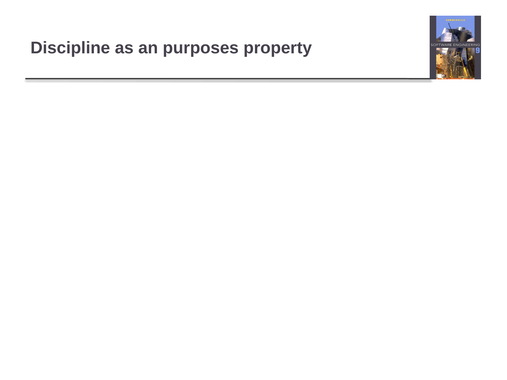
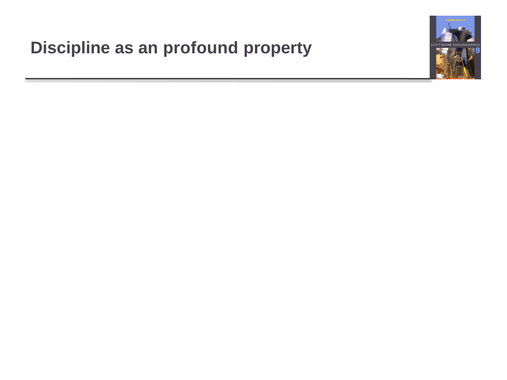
purposes: purposes -> profound
